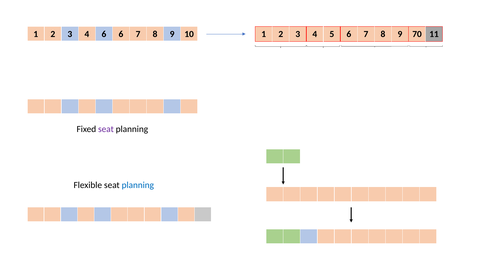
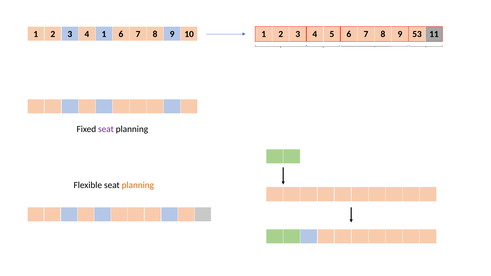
4 6: 6 -> 1
70: 70 -> 53
planning at (138, 185) colour: blue -> orange
